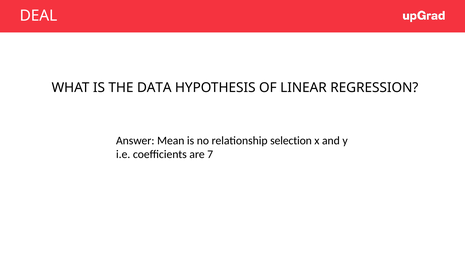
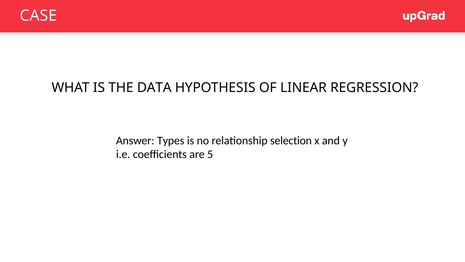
DEAL: DEAL -> CASE
Mean: Mean -> Types
7: 7 -> 5
